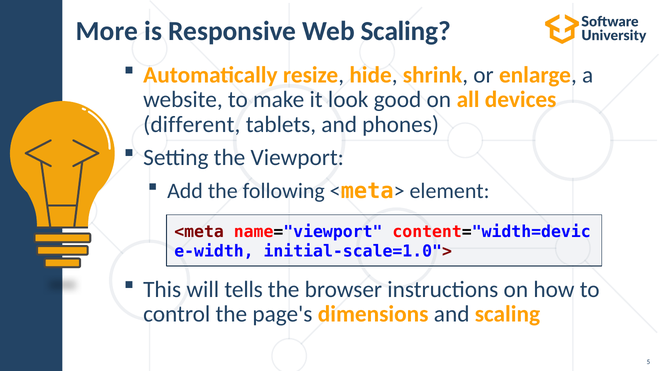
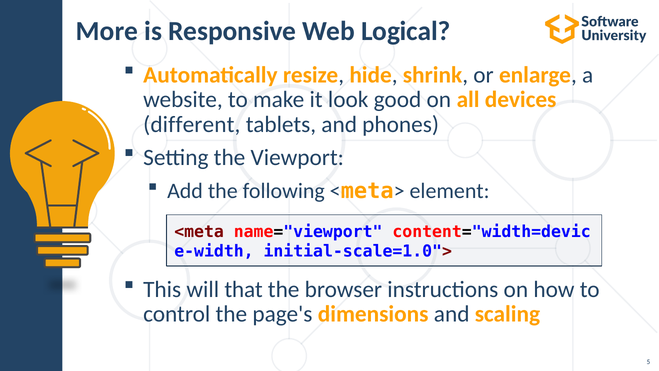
Web Scaling: Scaling -> Logical
tells: tells -> that
